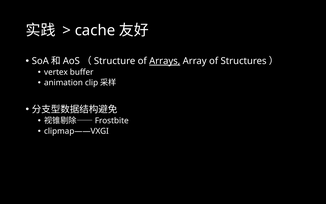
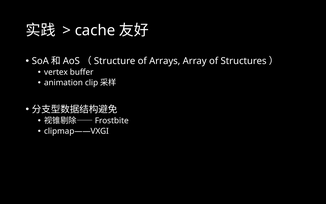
Arrays underline: present -> none
